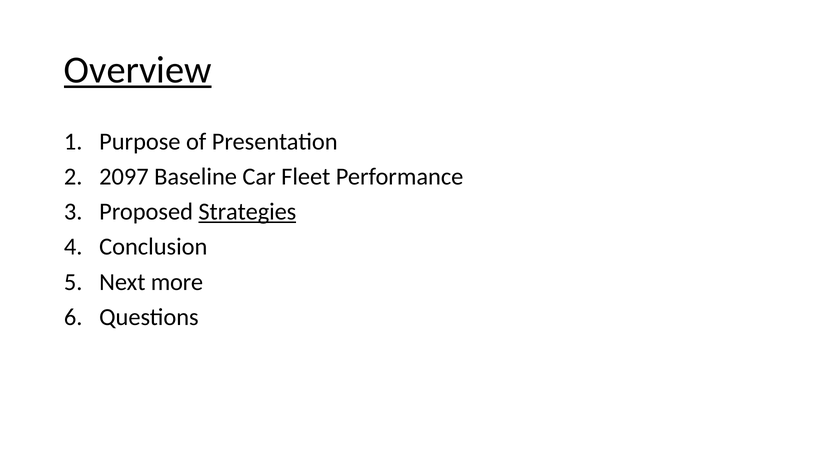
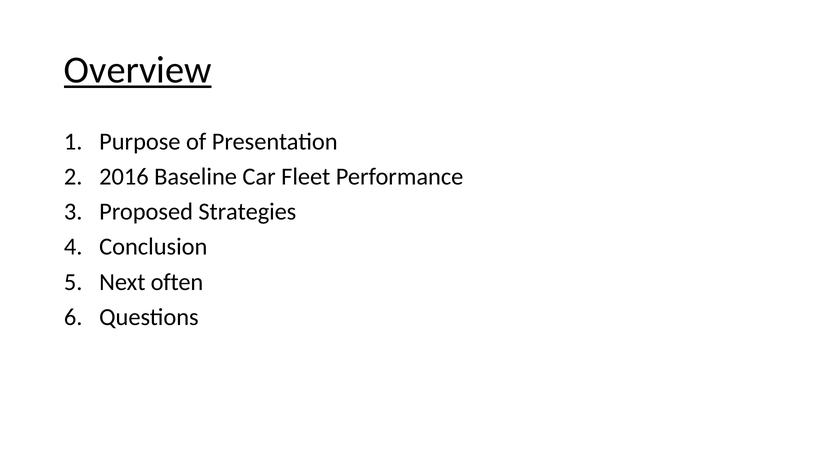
2097: 2097 -> 2016
Strategies underline: present -> none
more: more -> often
